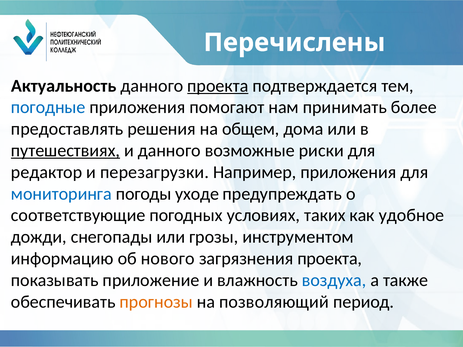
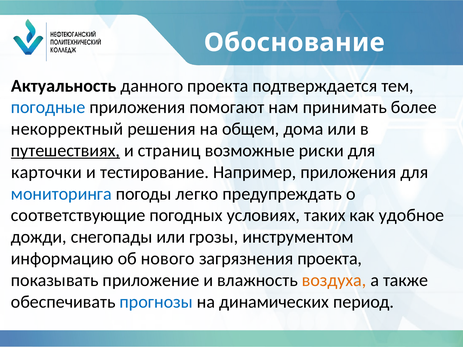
Перечислены: Перечислены -> Обоснование
проекта at (218, 86) underline: present -> none
предоставлять: предоставлять -> некорректный
и данного: данного -> страниц
редактор: редактор -> карточки
перезагрузки: перезагрузки -> тестирование
уходе: уходе -> легко
воздуха colour: blue -> orange
прогнозы colour: orange -> blue
позволяющий: позволяющий -> динамических
